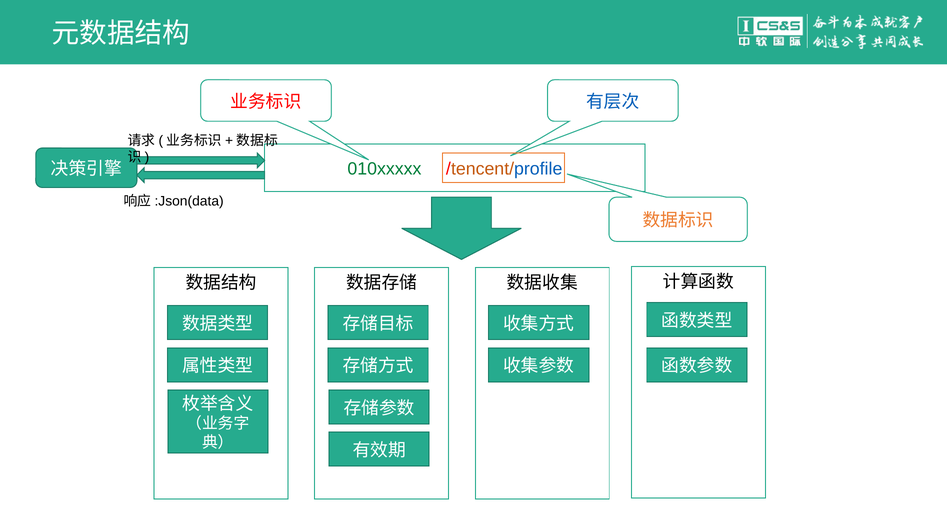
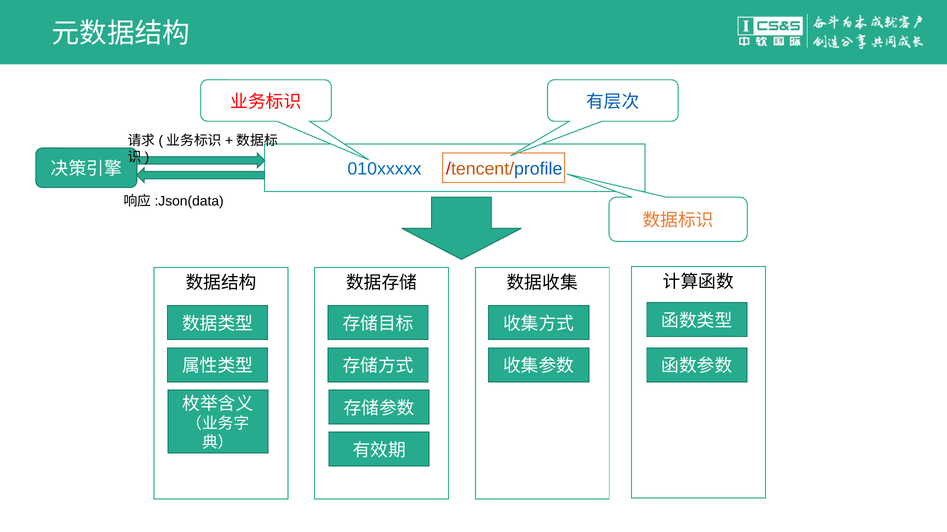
010xxxxx colour: green -> blue
